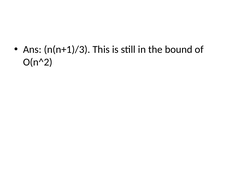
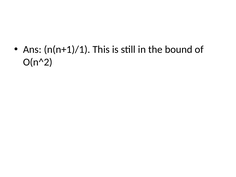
n(n+1)/3: n(n+1)/3 -> n(n+1)/1
